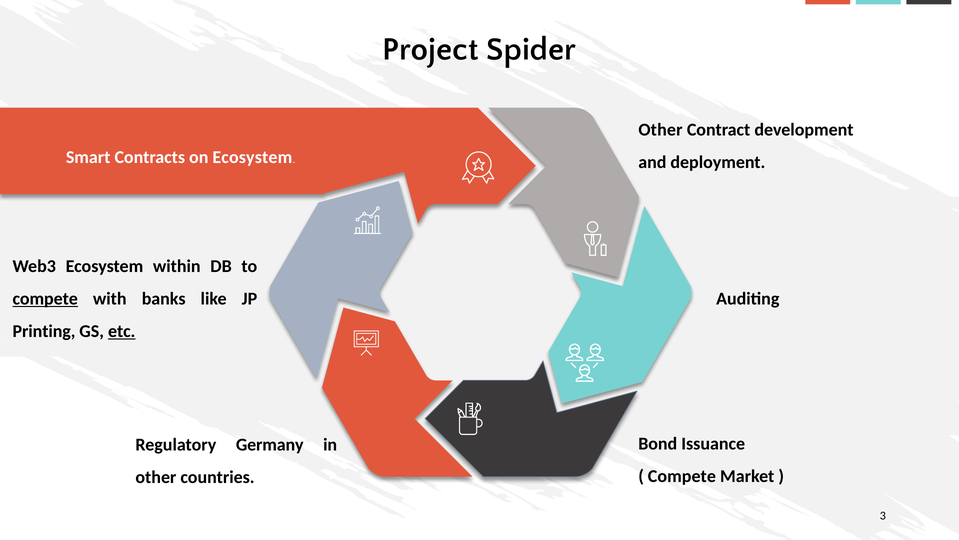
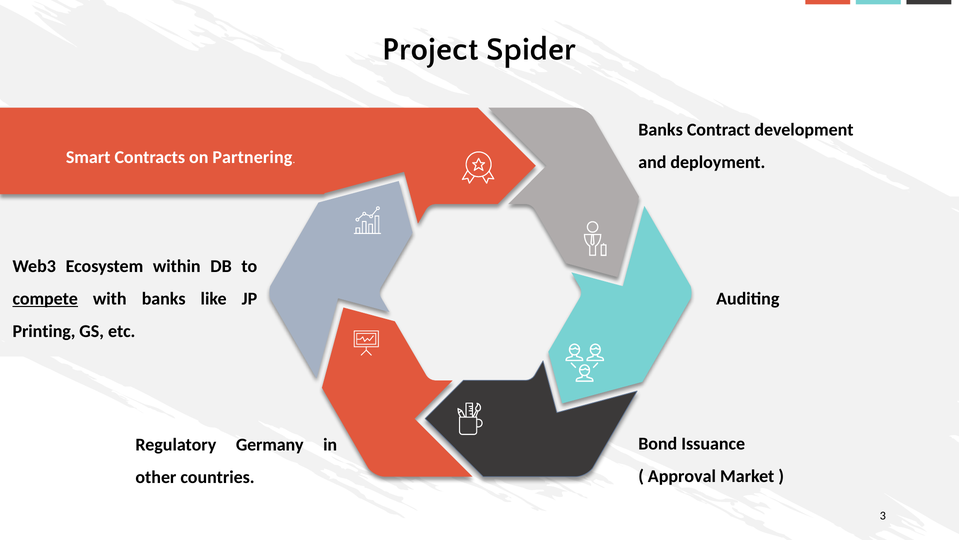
Other at (660, 130): Other -> Banks
on Ecosystem: Ecosystem -> Partnering
etc underline: present -> none
Compete at (682, 476): Compete -> Approval
